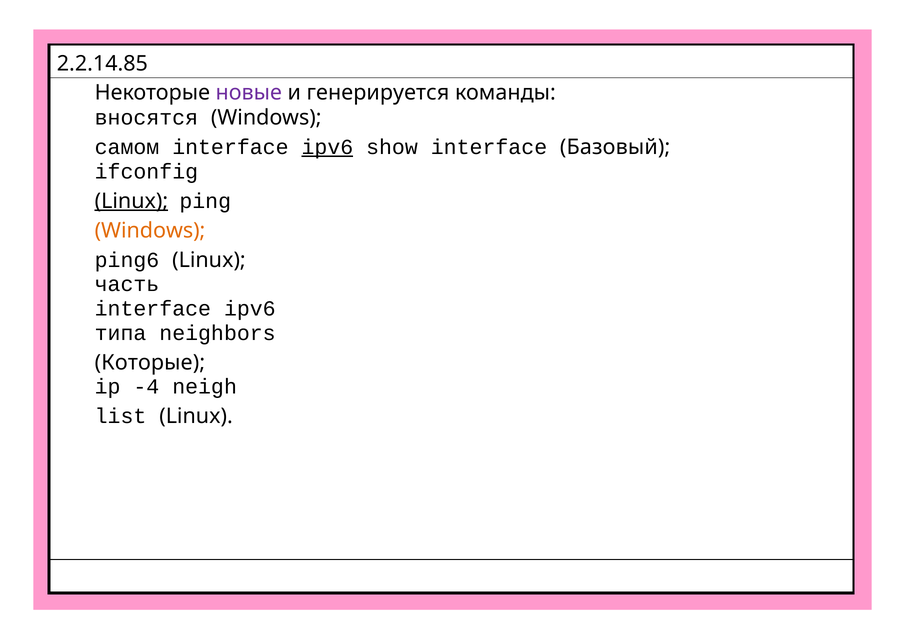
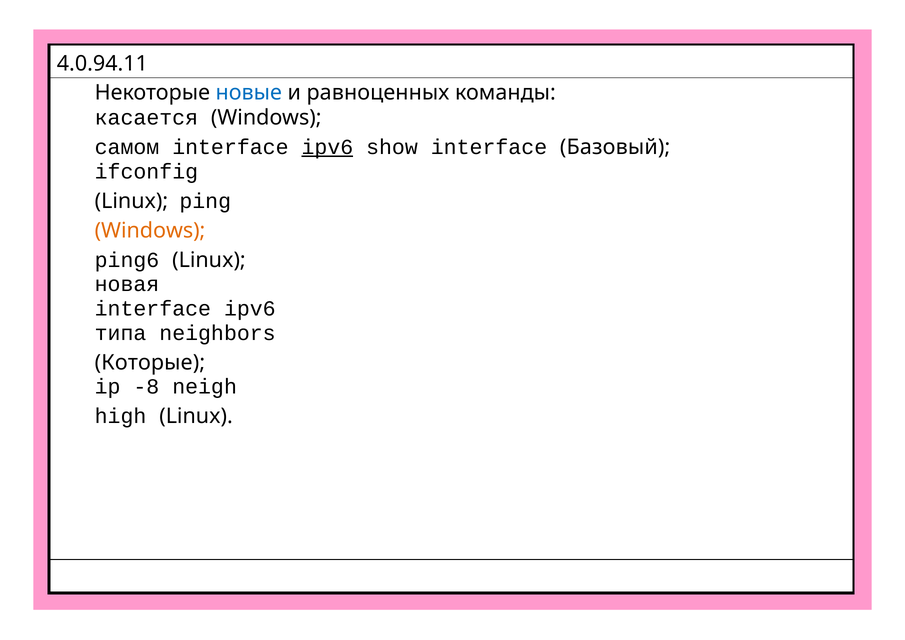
2.2.14.85: 2.2.14.85 -> 4.0.94.11
новые colour: purple -> blue
генерируется: генерируется -> равноценных
вносятся: вносятся -> касается
Linux at (131, 201) underline: present -> none
часть: часть -> новая
-4: -4 -> -8
list: list -> high
